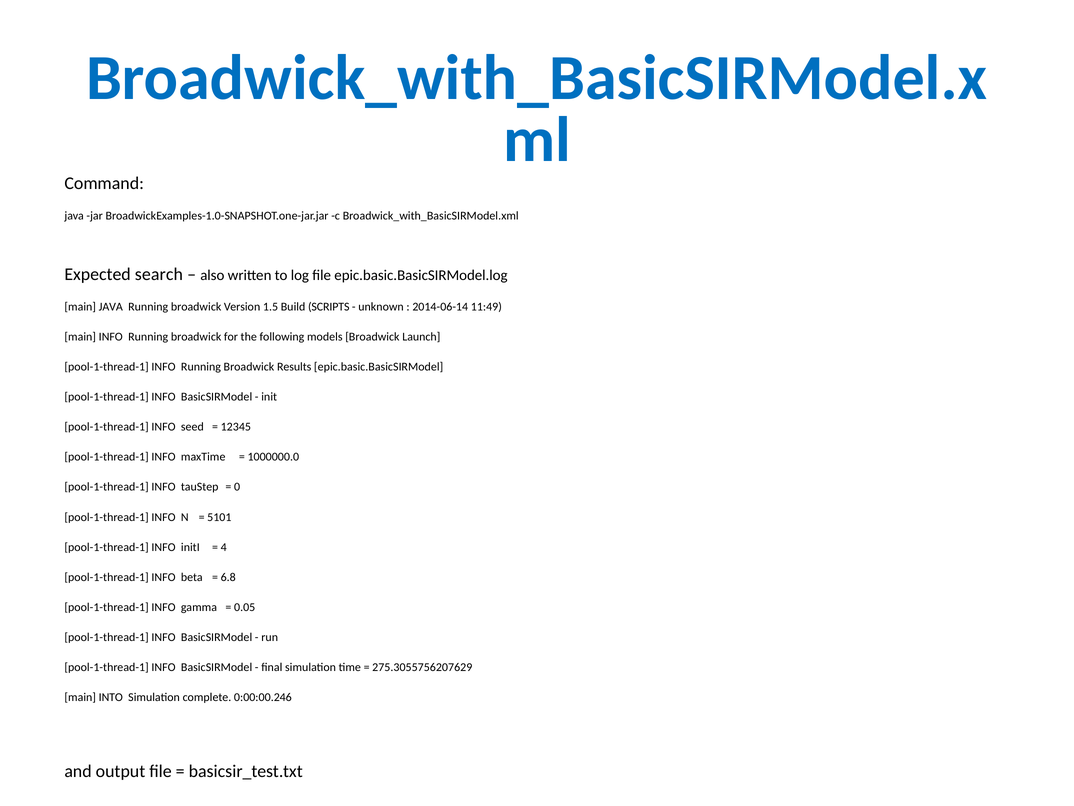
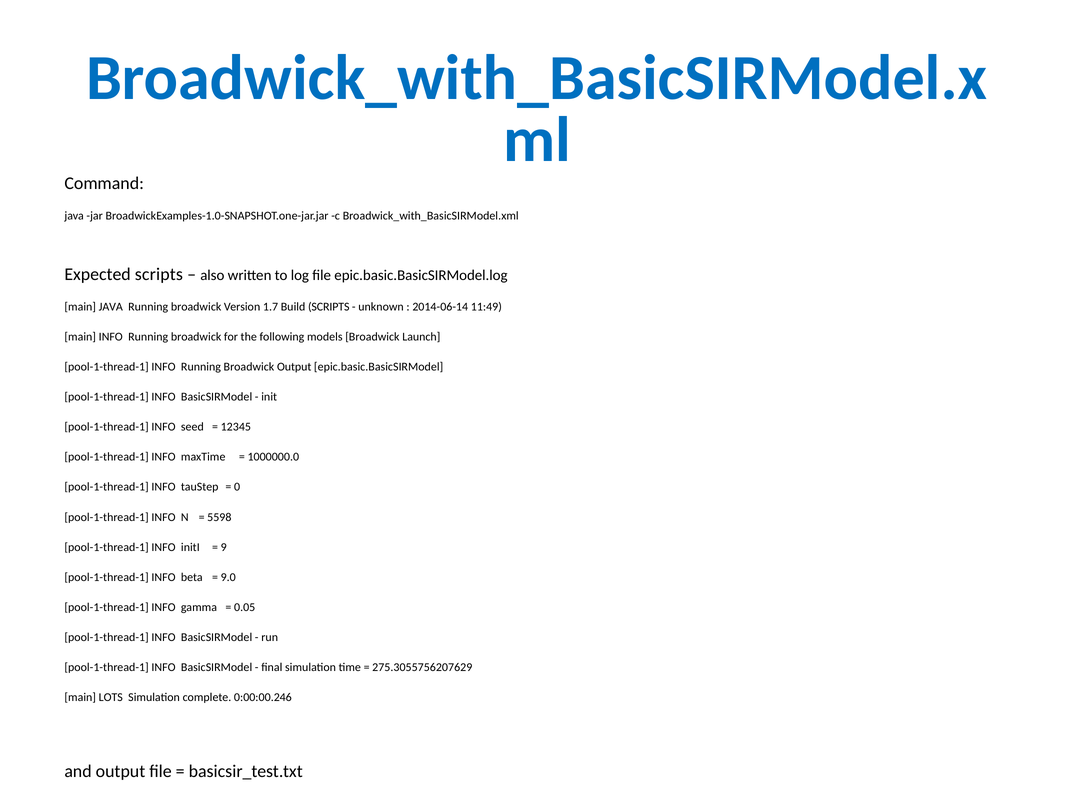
Expected search: search -> scripts
1.5: 1.5 -> 1.7
Broadwick Results: Results -> Output
5101: 5101 -> 5598
4: 4 -> 9
6.8: 6.8 -> 9.0
INTO: INTO -> LOTS
